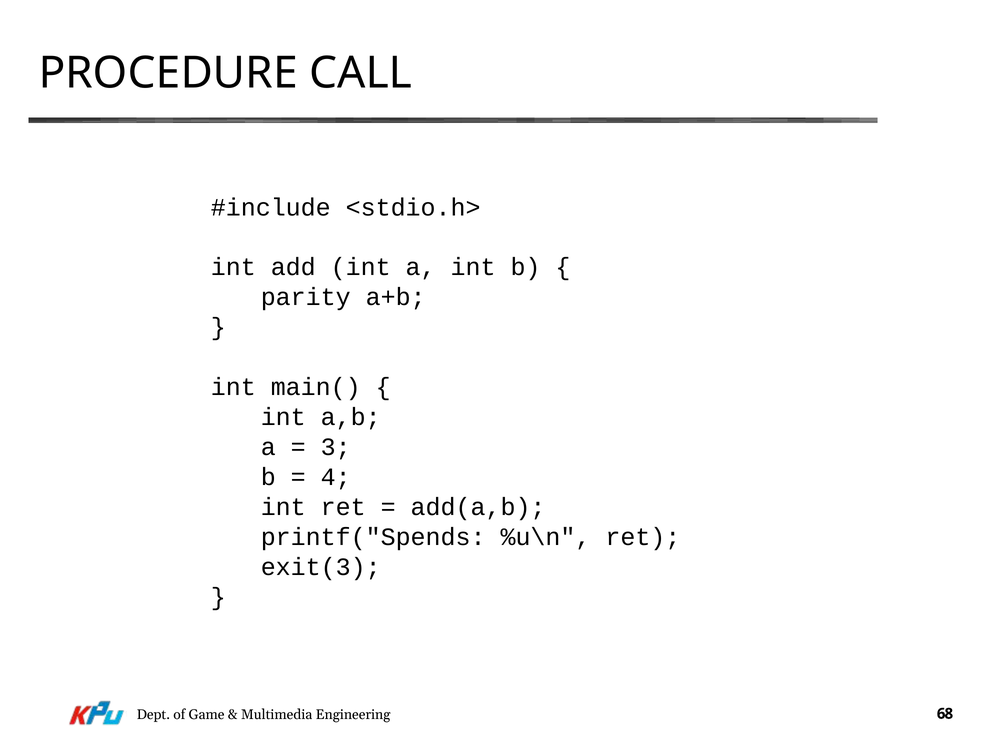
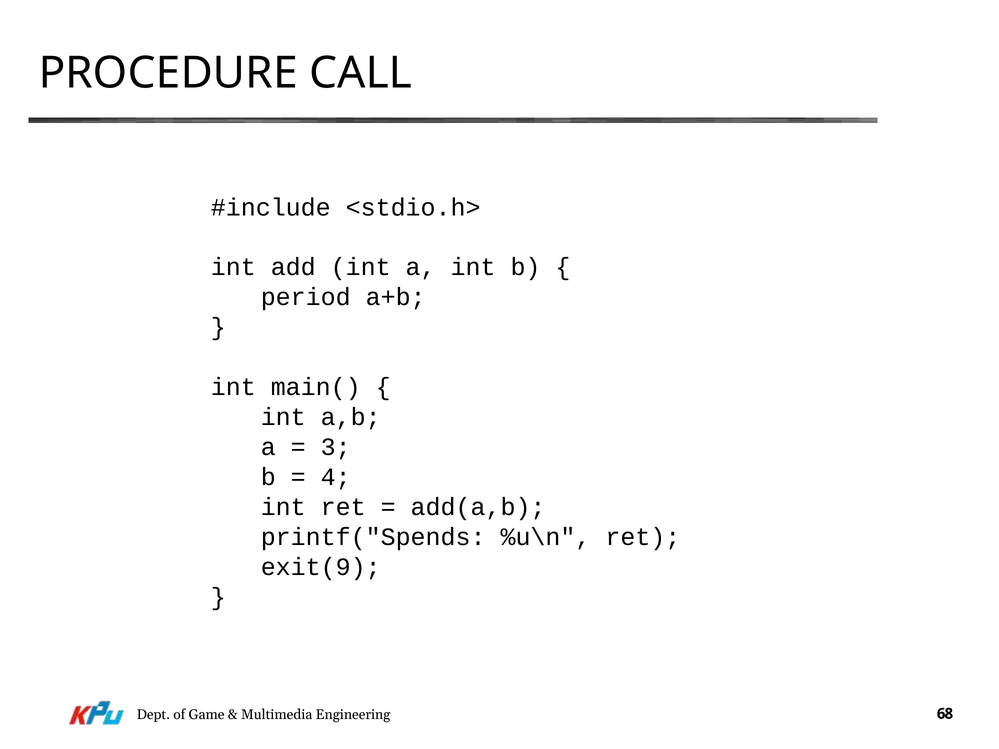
parity: parity -> period
exit(3: exit(3 -> exit(9
